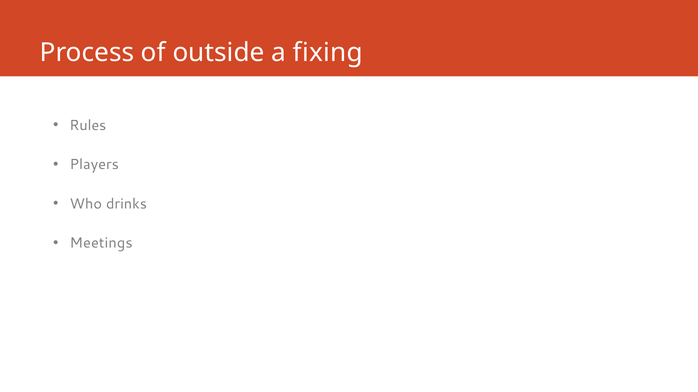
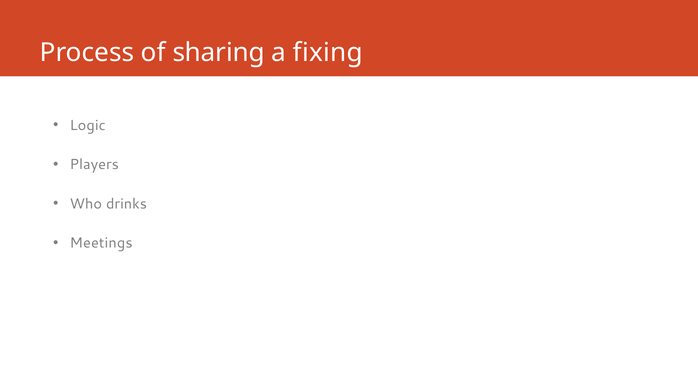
outside: outside -> sharing
Rules: Rules -> Logic
